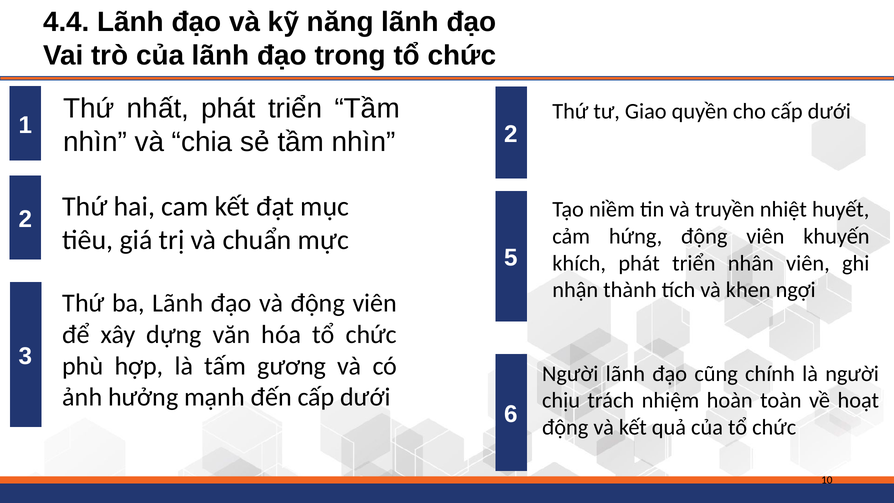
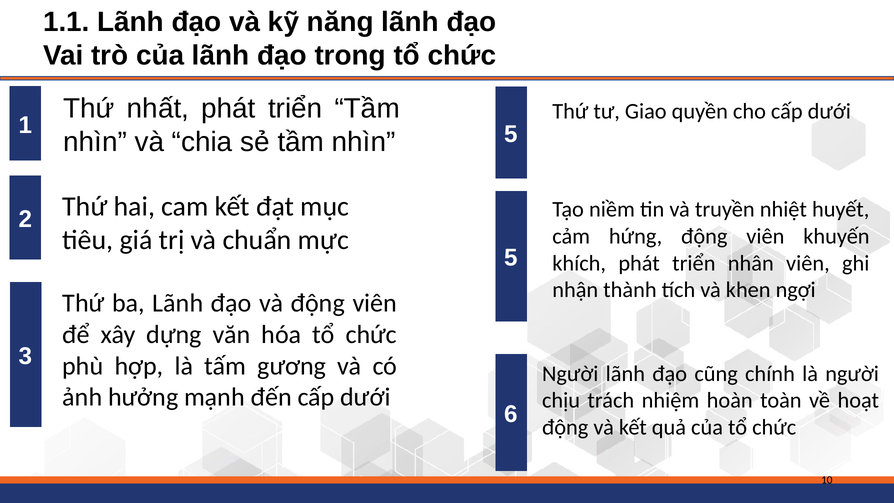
4.4: 4.4 -> 1.1
nhìn 2: 2 -> 5
